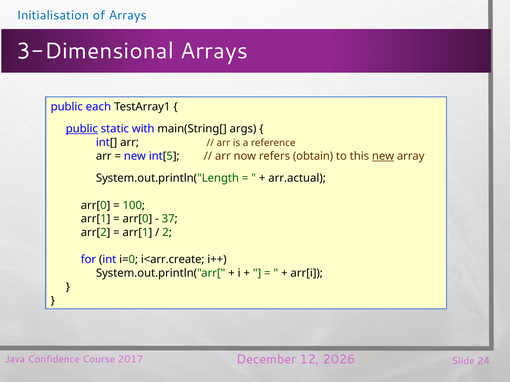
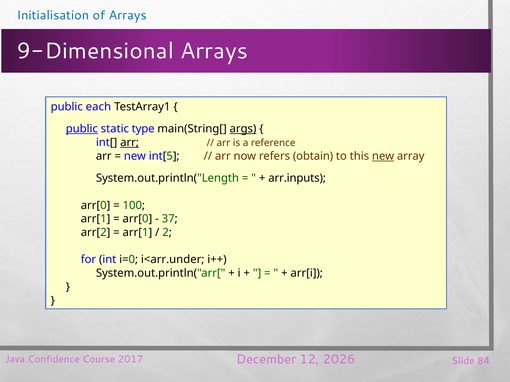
3-Dimensional: 3-Dimensional -> 9-Dimensional
with: with -> type
args underline: none -> present
arr at (130, 143) underline: none -> present
arr.actual: arr.actual -> arr.inputs
i<arr.create: i<arr.create -> i<arr.under
24: 24 -> 84
